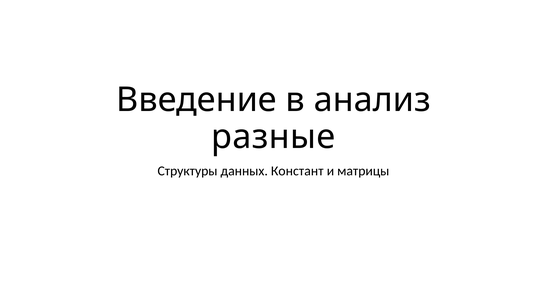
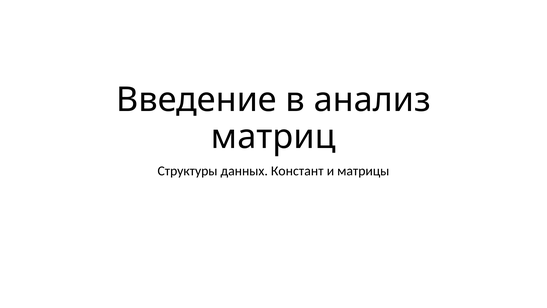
разные: разные -> матриц
